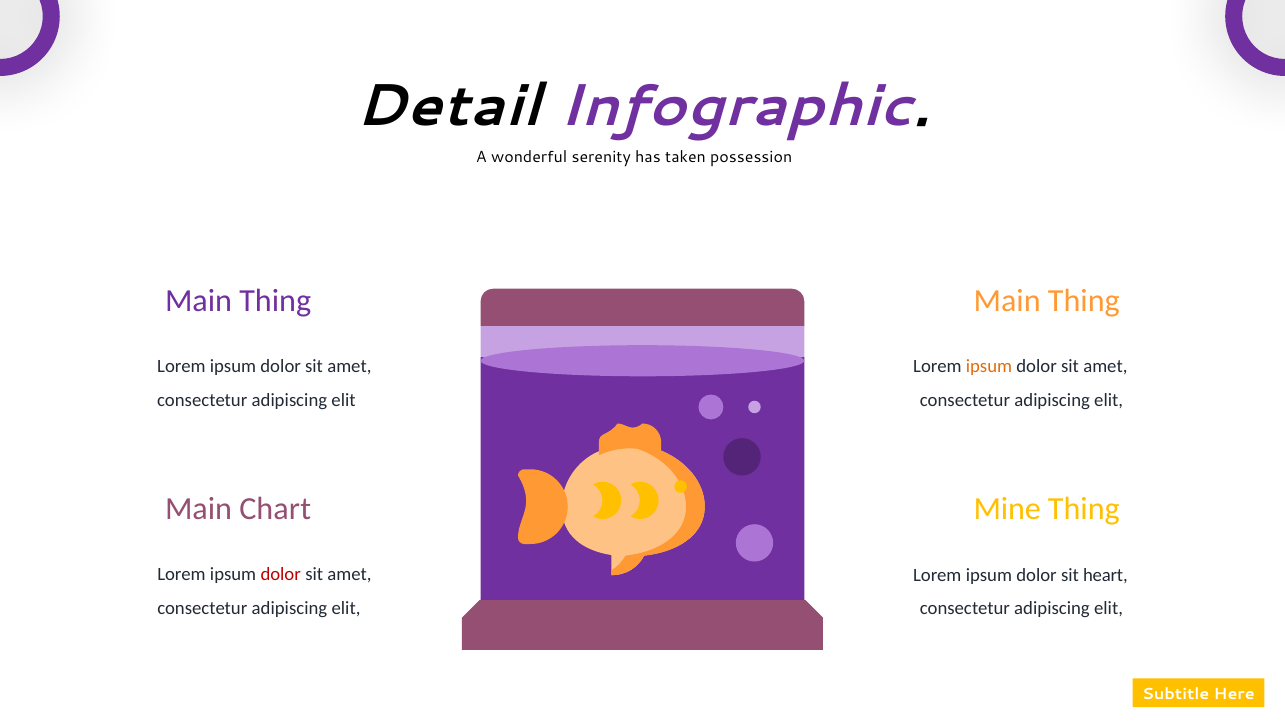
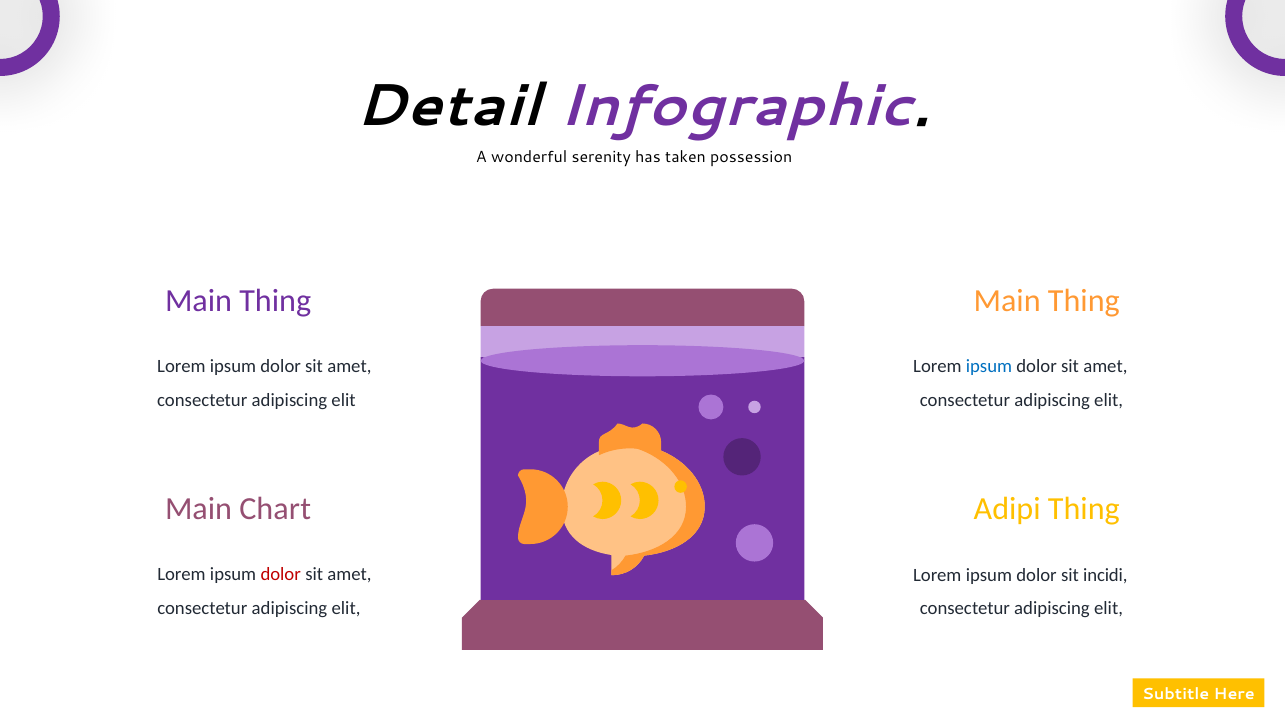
ipsum at (989, 366) colour: orange -> blue
Mine: Mine -> Adipi
heart: heart -> incidi
